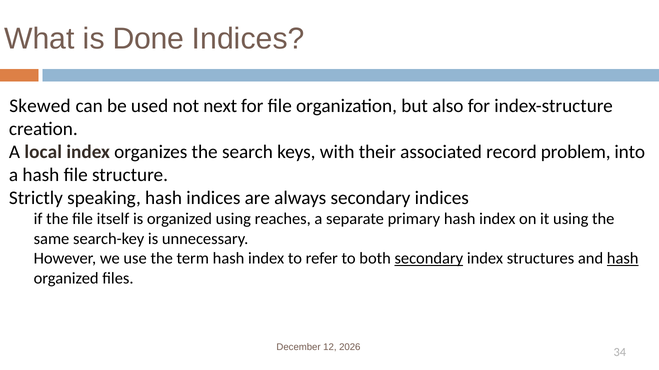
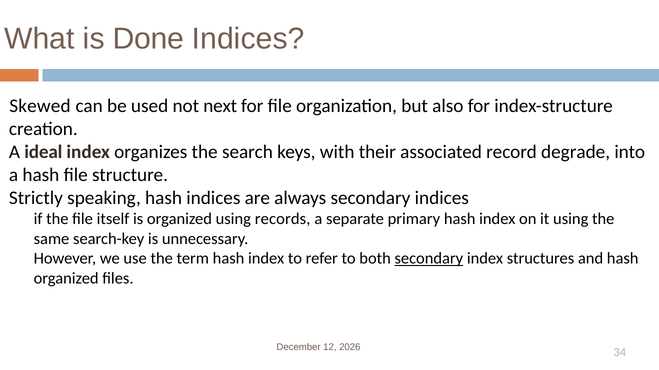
local: local -> ideal
problem: problem -> degrade
reaches: reaches -> records
hash at (623, 259) underline: present -> none
